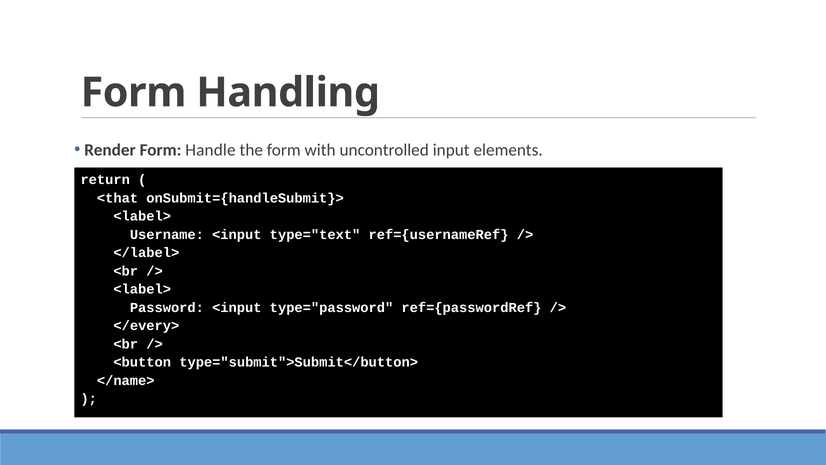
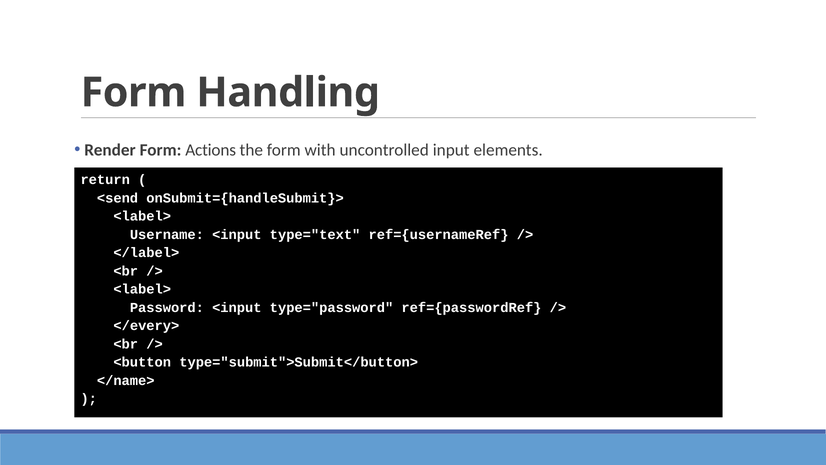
Handle: Handle -> Actions
<that: <that -> <send
